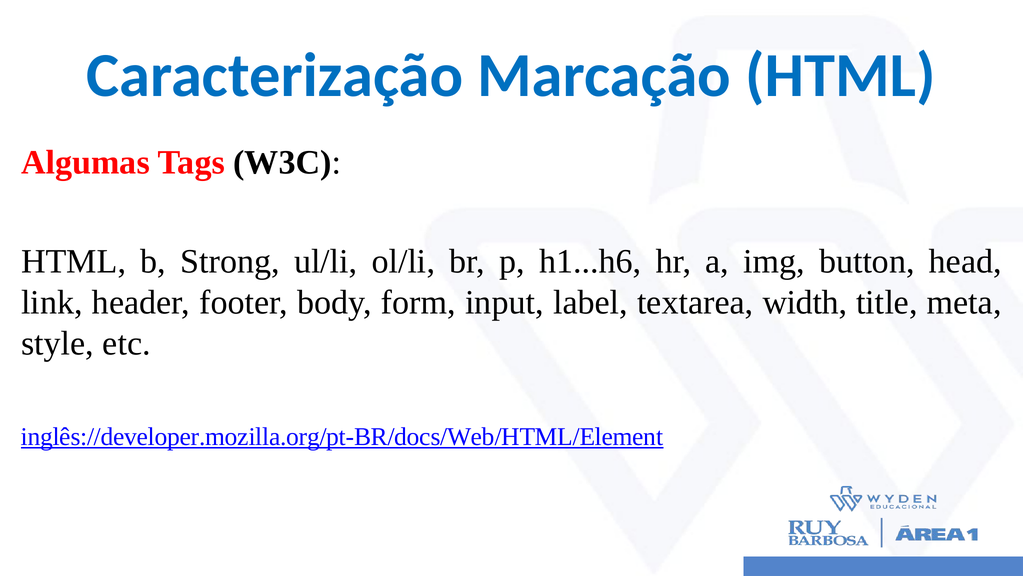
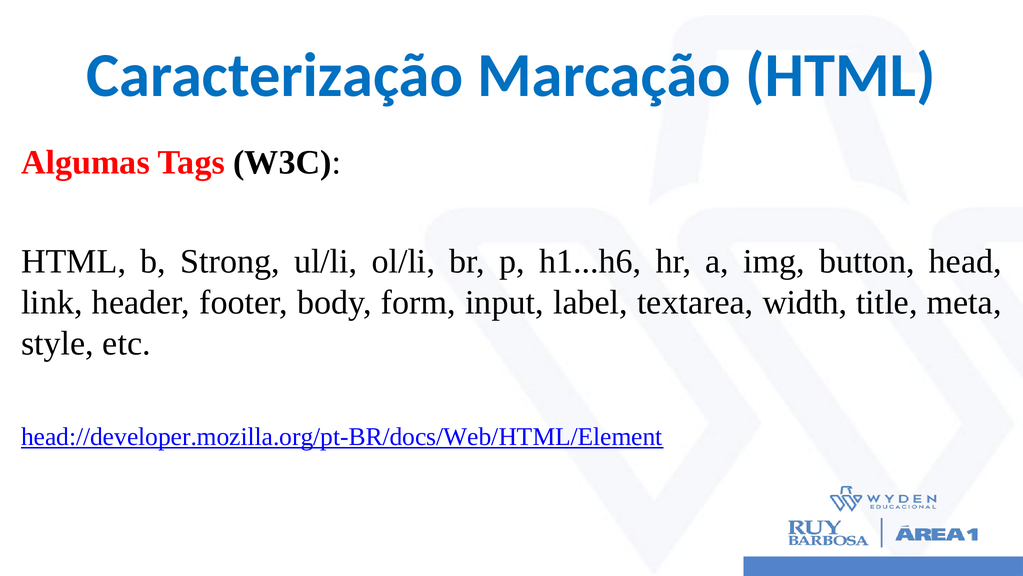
inglês://developer.mozilla.org/pt-BR/docs/Web/HTML/Element: inglês://developer.mozilla.org/pt-BR/docs/Web/HTML/Element -> head://developer.mozilla.org/pt-BR/docs/Web/HTML/Element
